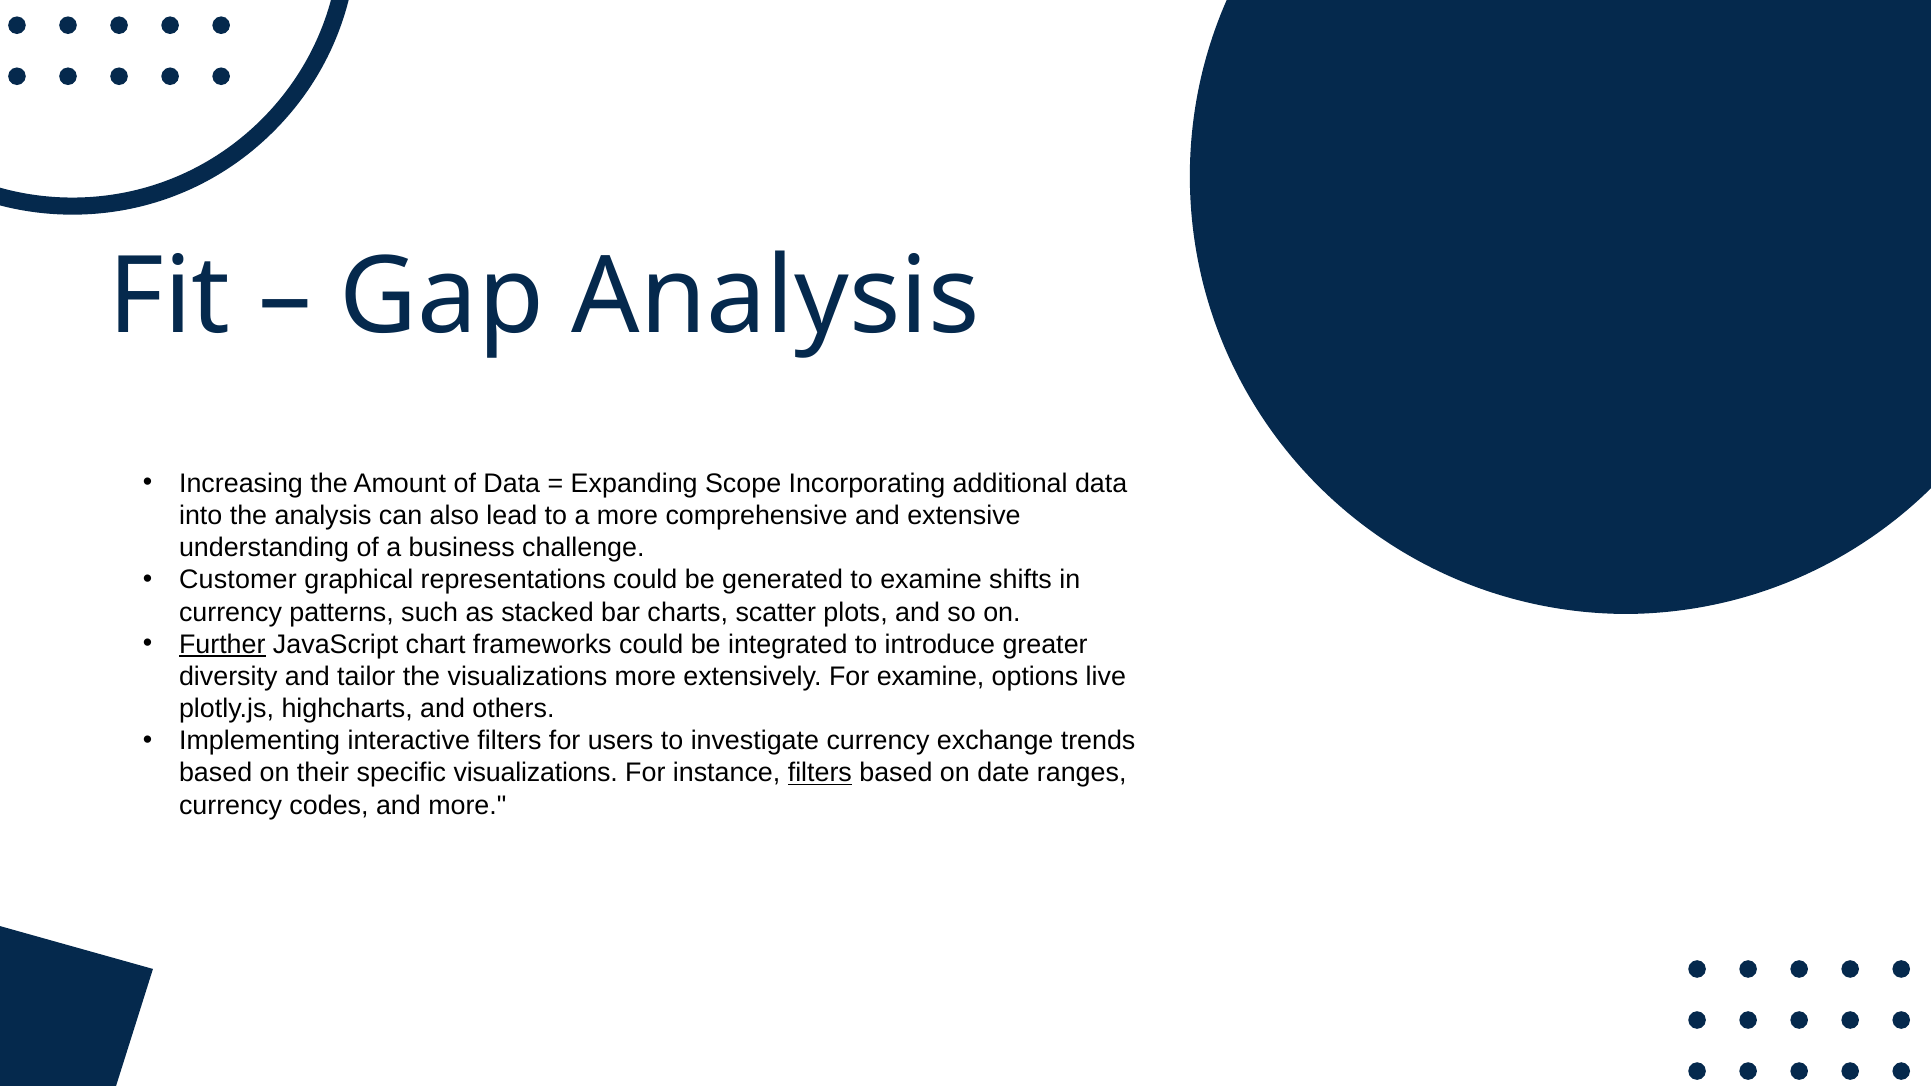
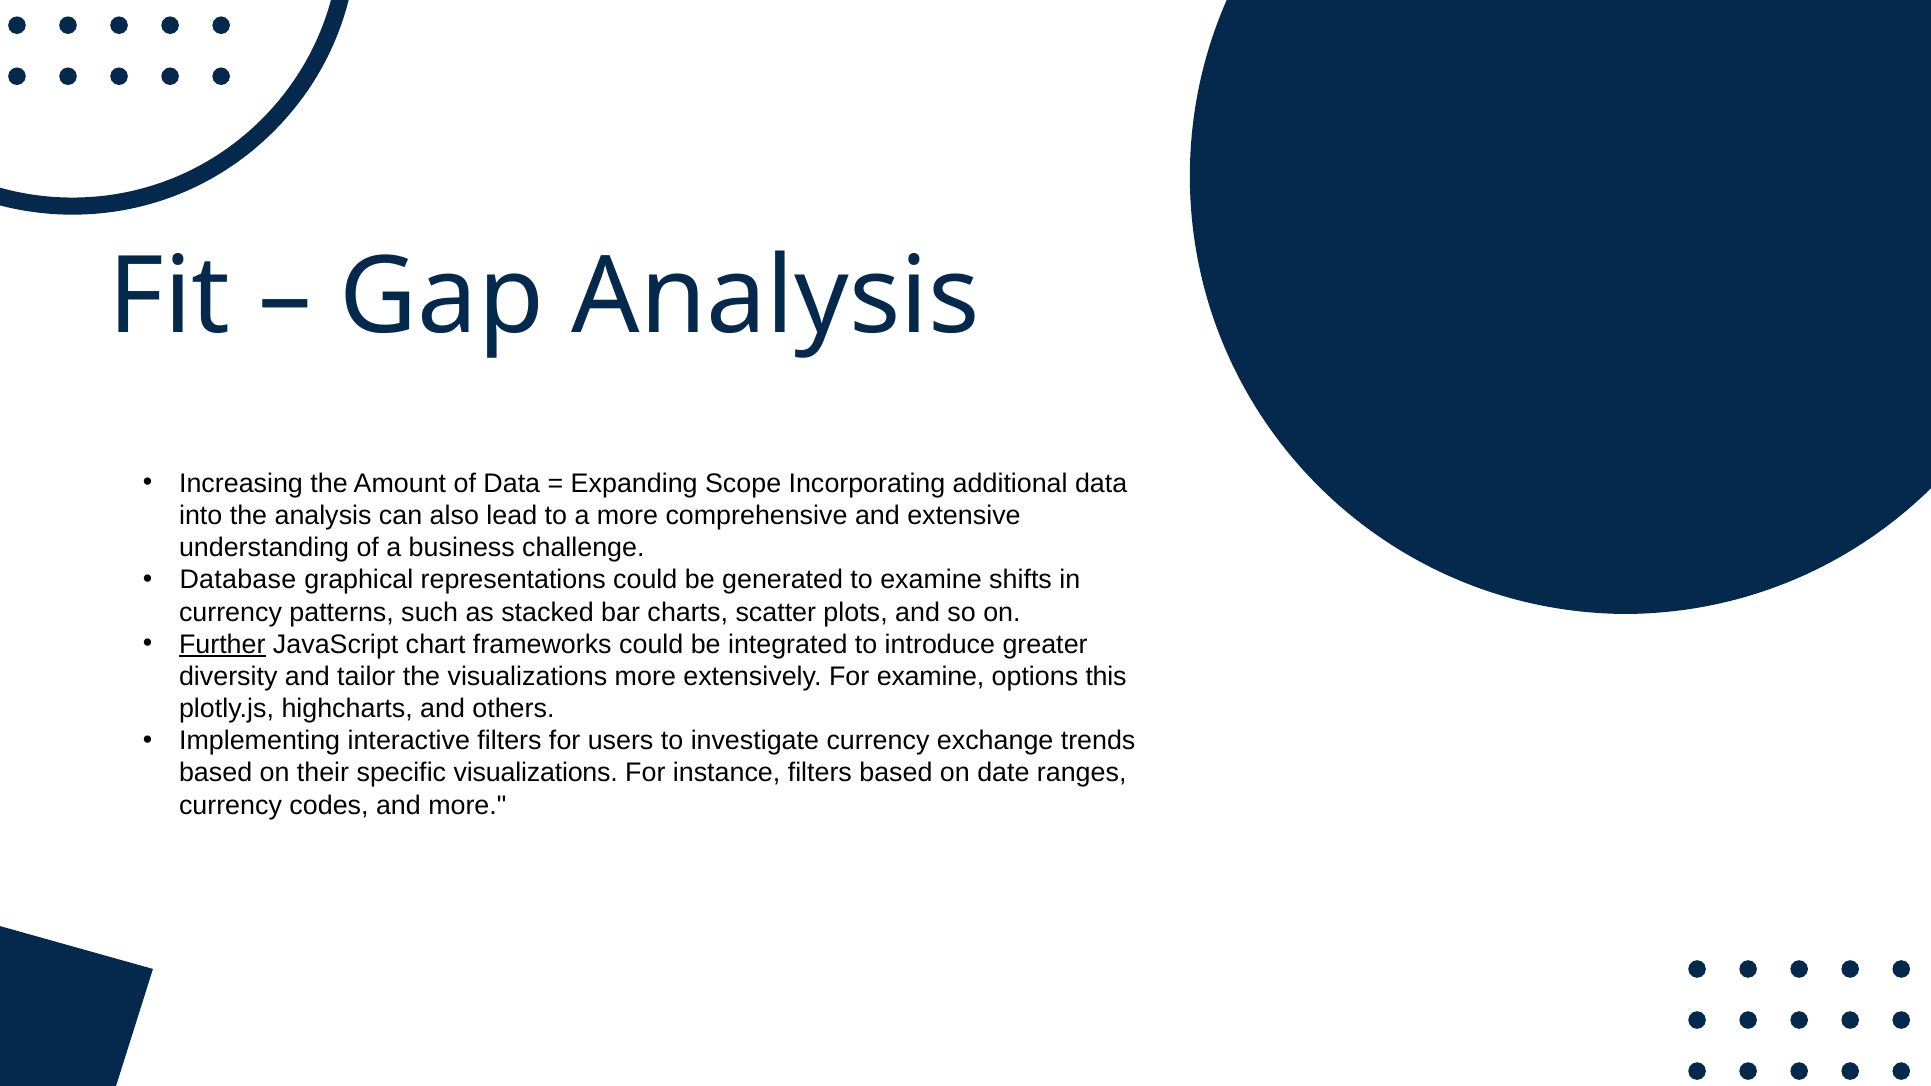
Customer: Customer -> Database
live: live -> this
filters at (820, 773) underline: present -> none
